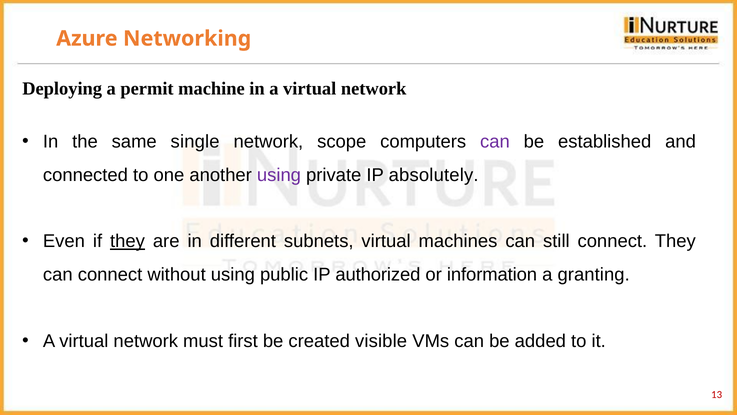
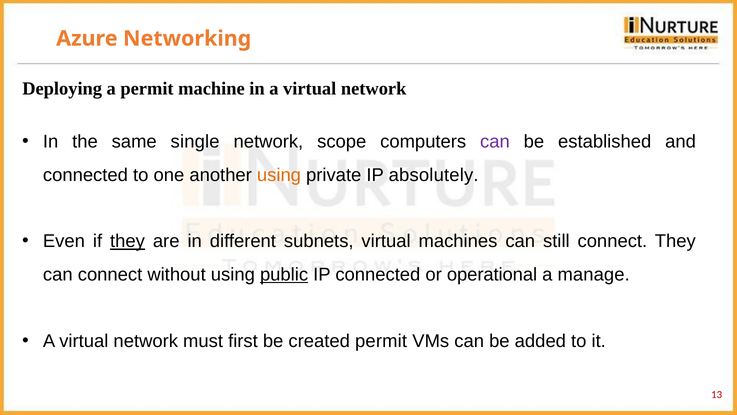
using at (279, 175) colour: purple -> orange
public underline: none -> present
IP authorized: authorized -> connected
information: information -> operational
granting: granting -> manage
created visible: visible -> permit
